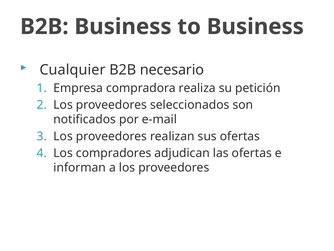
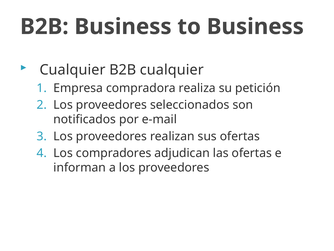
B2B necesario: necesario -> cualquier
